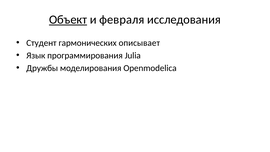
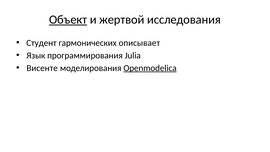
февраля: февраля -> жертвой
Дружбы: Дружбы -> Висенте
Openmodelica underline: none -> present
